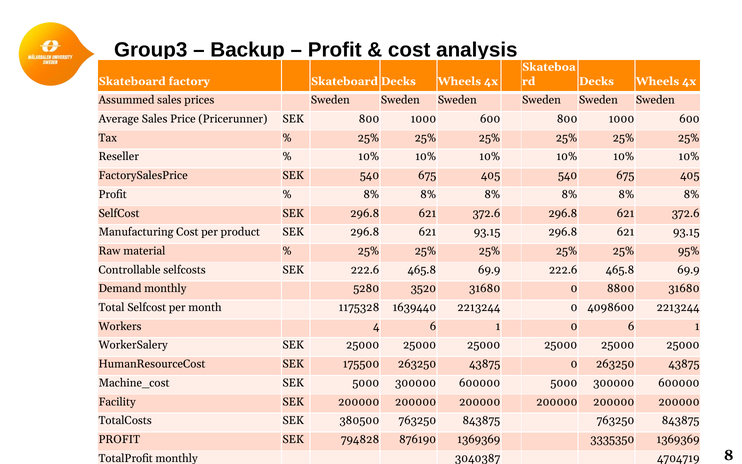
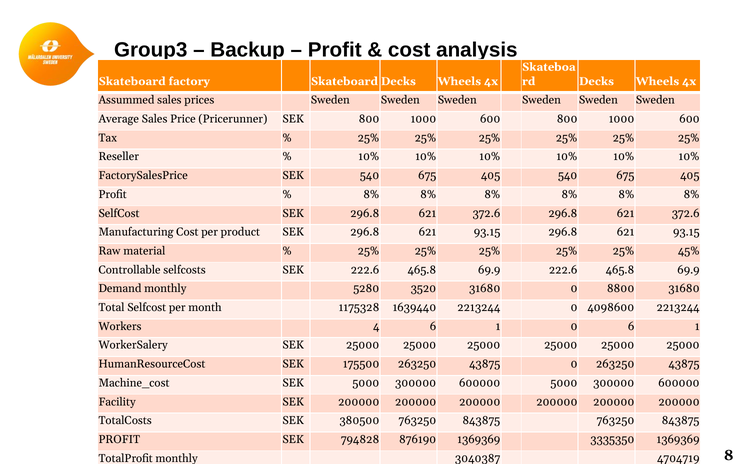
95%: 95% -> 45%
